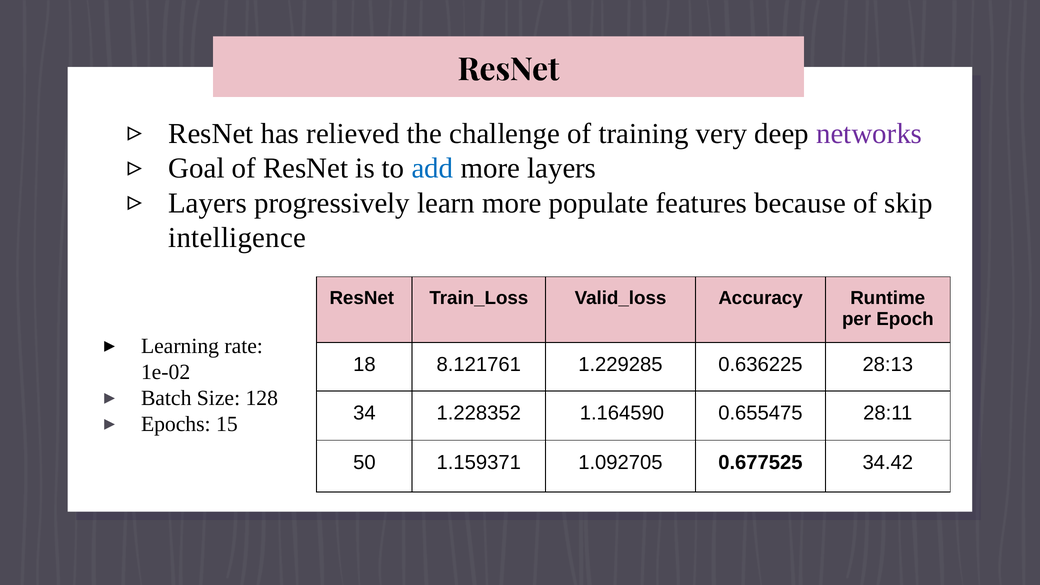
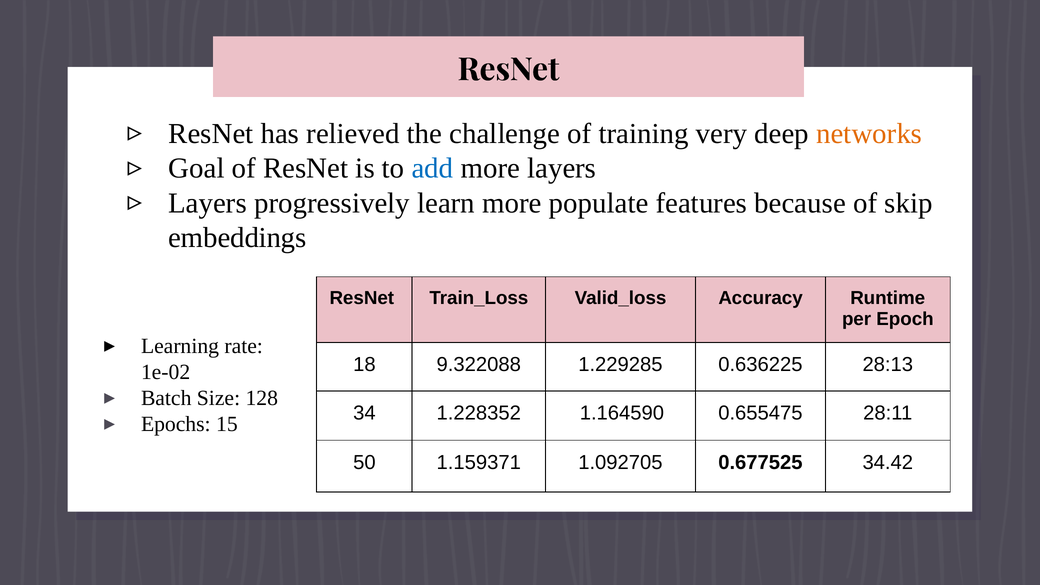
networks colour: purple -> orange
intelligence: intelligence -> embeddings
8.121761: 8.121761 -> 9.322088
